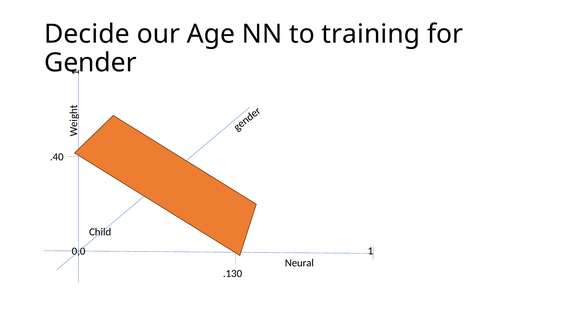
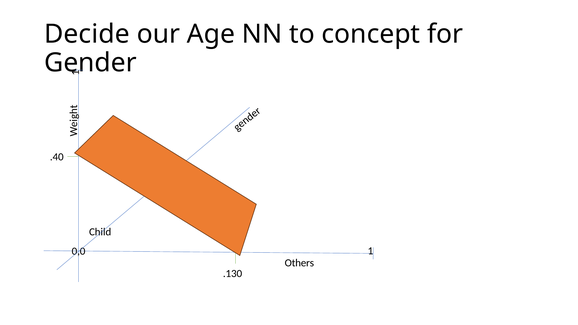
training: training -> concept
Neural: Neural -> Others
